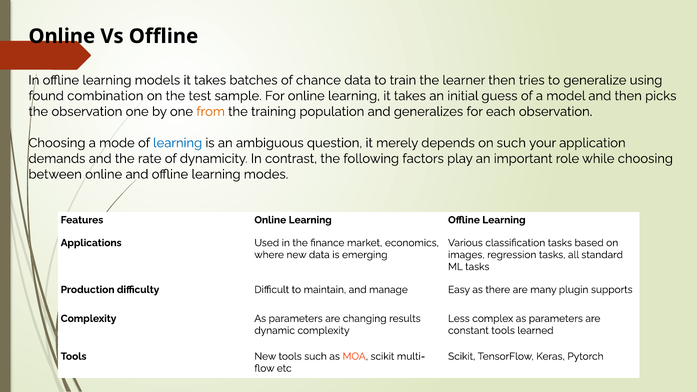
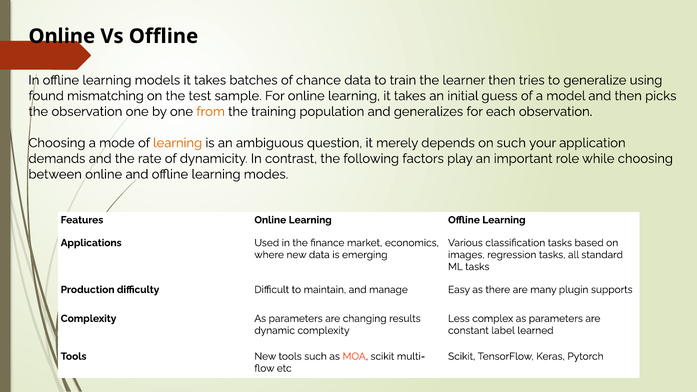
combination: combination -> mismatching
learning at (178, 143) colour: blue -> orange
constant tools: tools -> label
